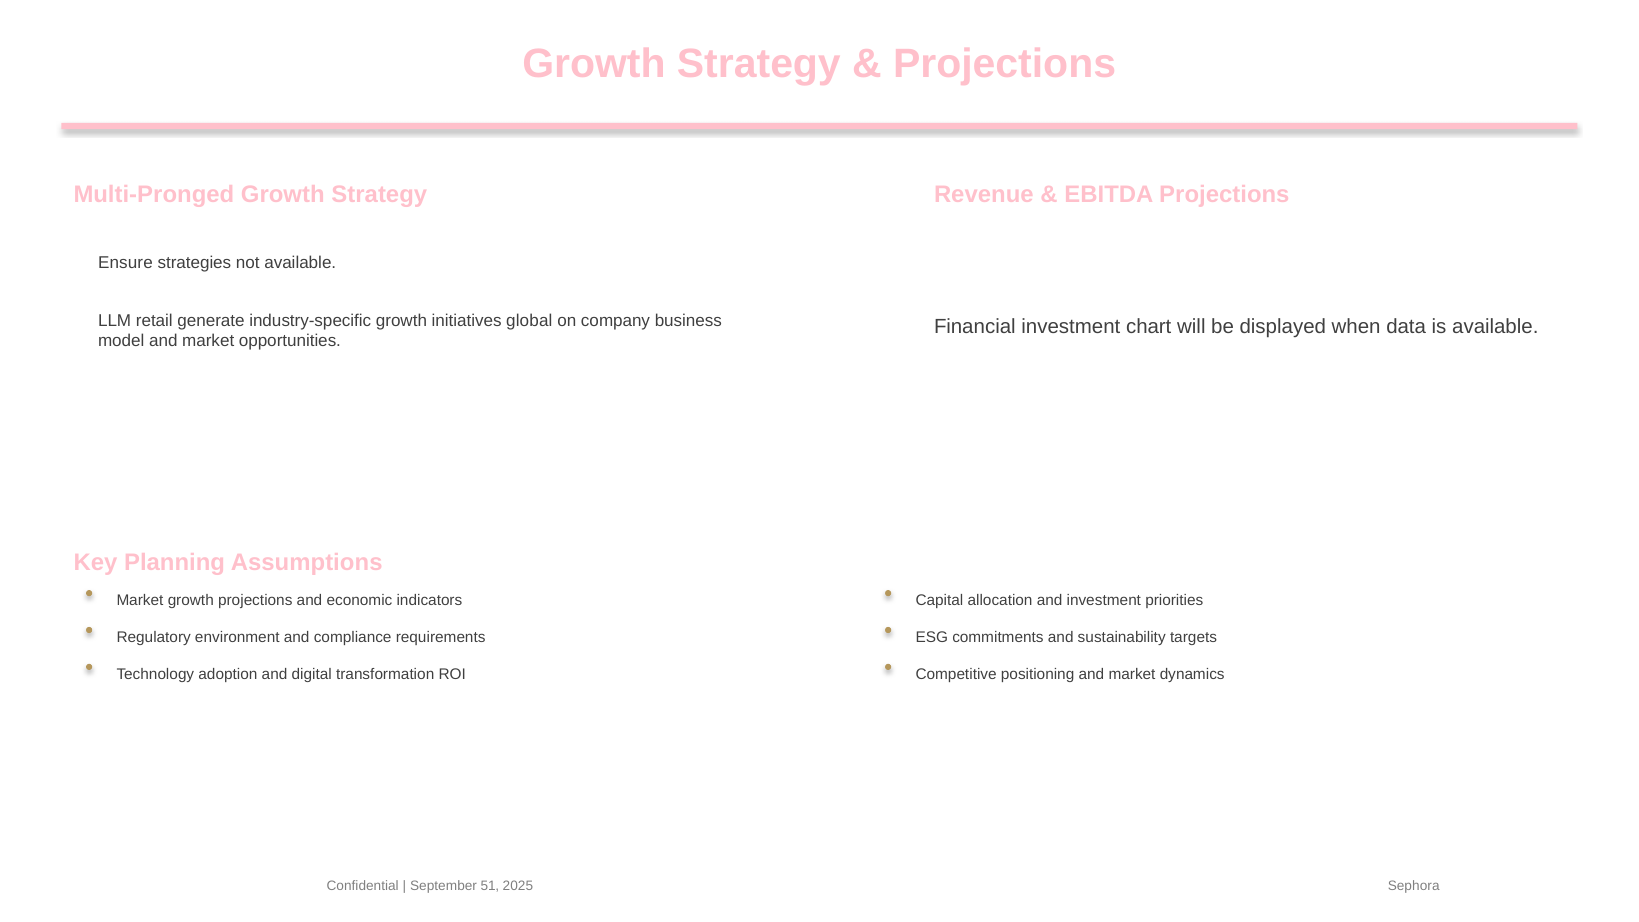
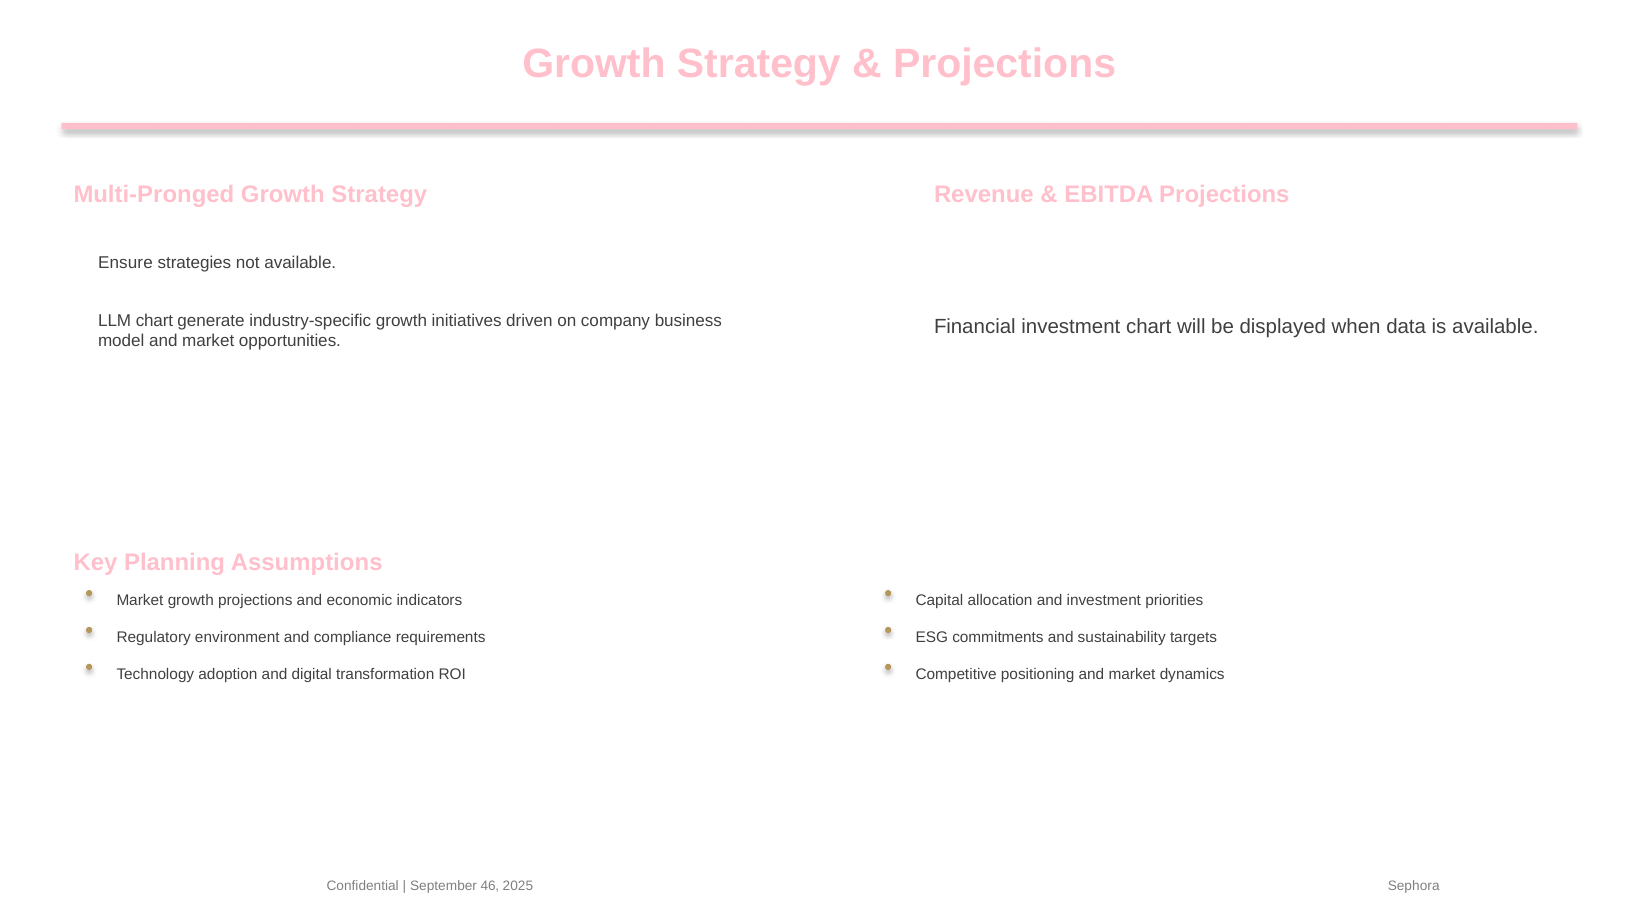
LLM retail: retail -> chart
global: global -> driven
51: 51 -> 46
